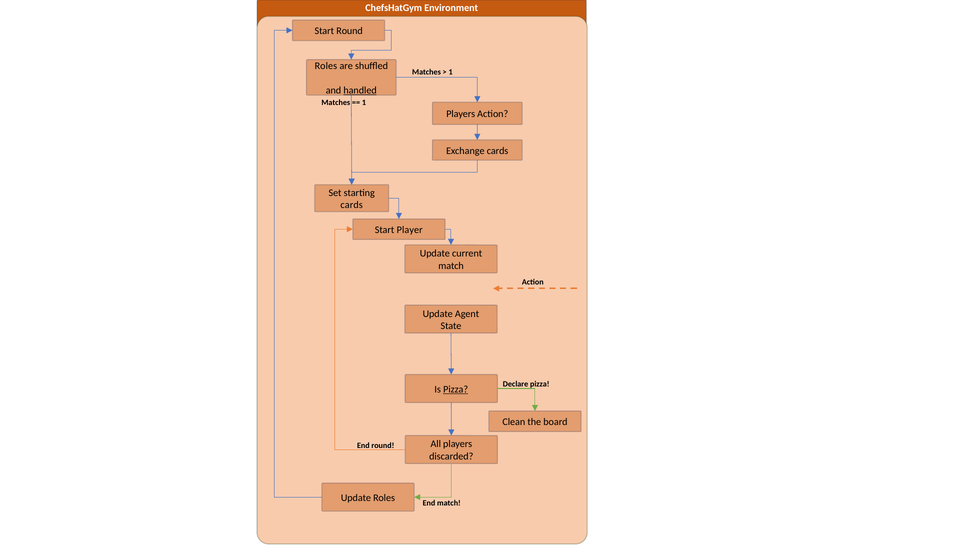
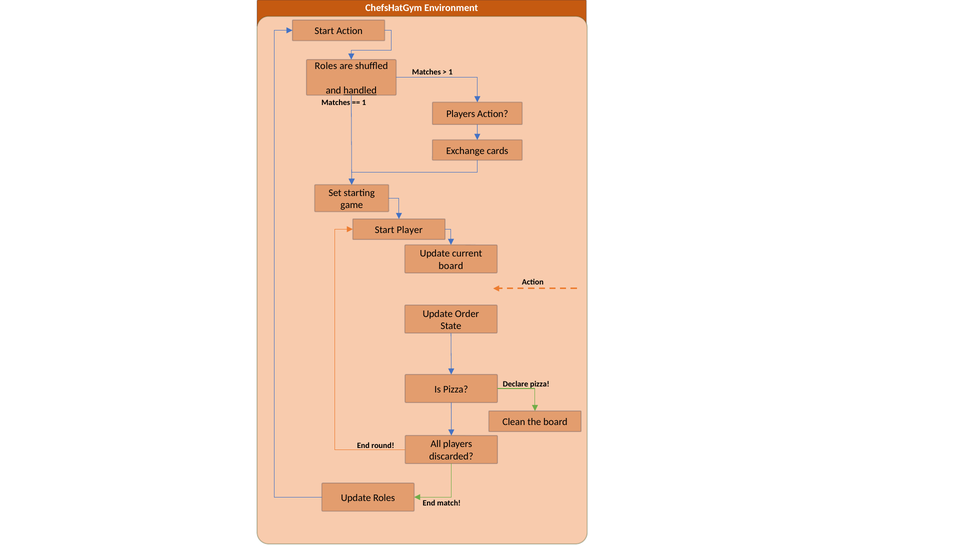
Start Round: Round -> Action
cards at (352, 205): cards -> game
match at (451, 265): match -> board
Agent: Agent -> Order
Pizza at (456, 389) underline: present -> none
